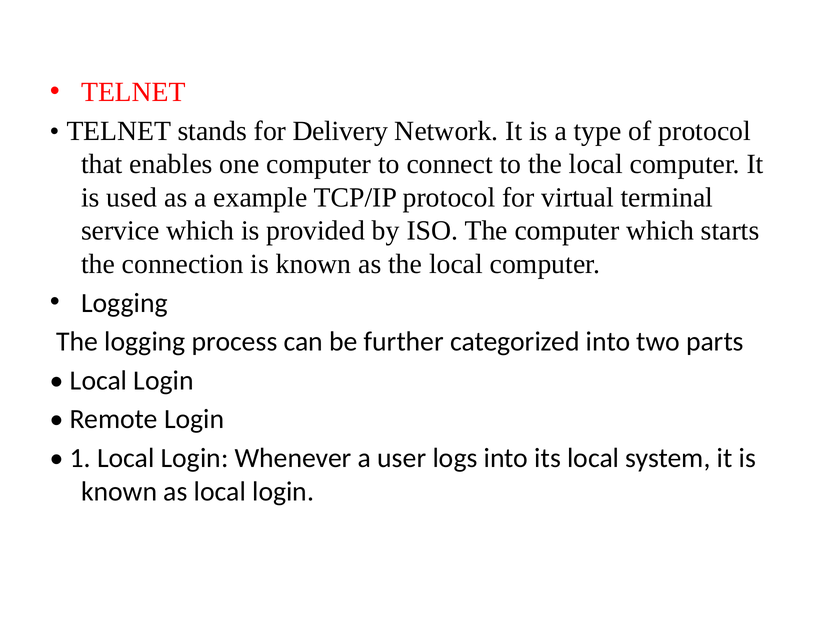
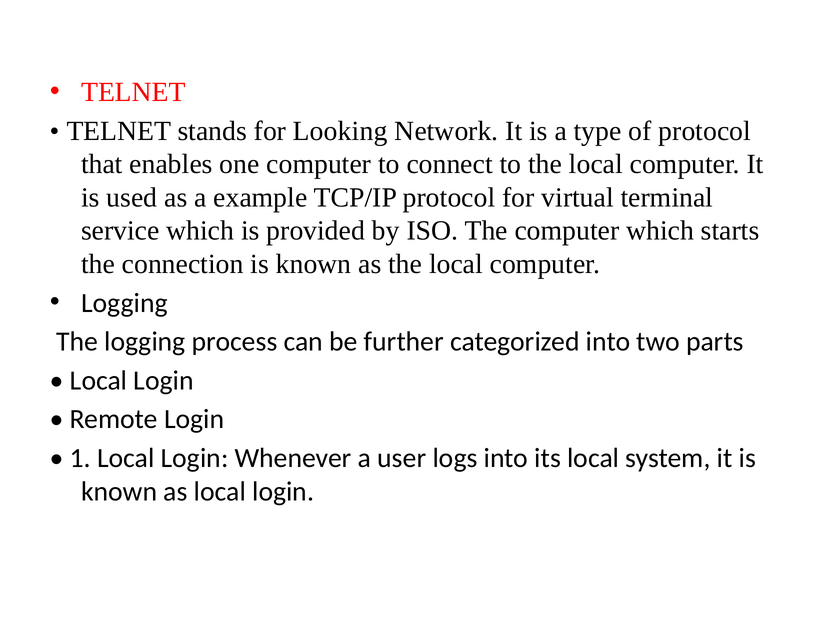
Delivery: Delivery -> Looking
